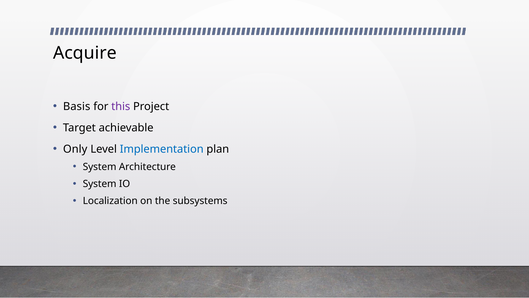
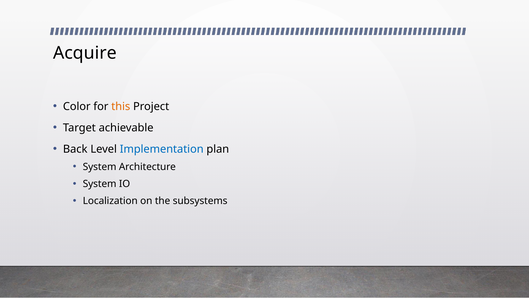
Basis: Basis -> Color
this colour: purple -> orange
Only: Only -> Back
